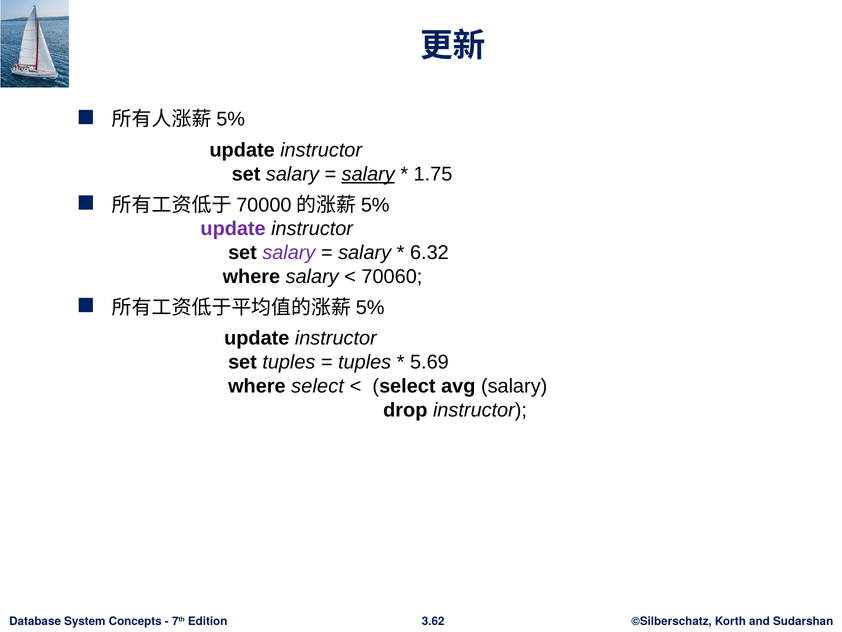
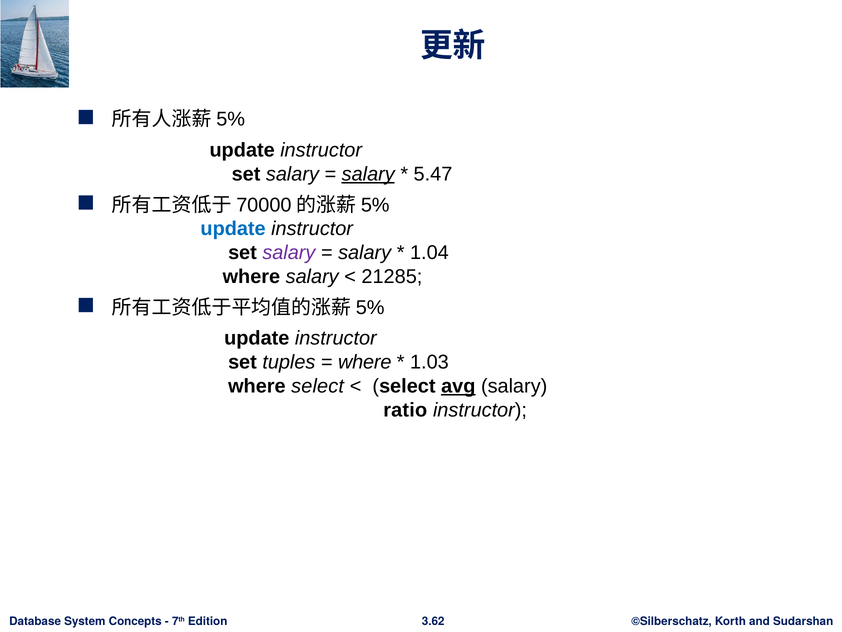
1.75: 1.75 -> 5.47
update at (233, 229) colour: purple -> blue
6.32: 6.32 -> 1.04
70060: 70060 -> 21285
tuples at (365, 362): tuples -> where
5.69: 5.69 -> 1.03
avg underline: none -> present
drop: drop -> ratio
